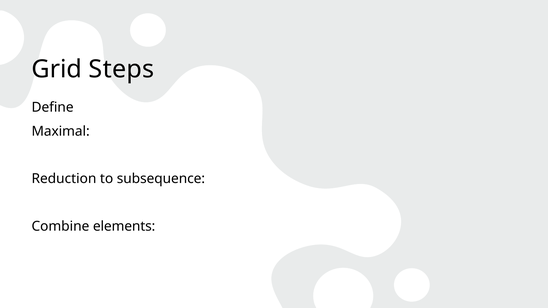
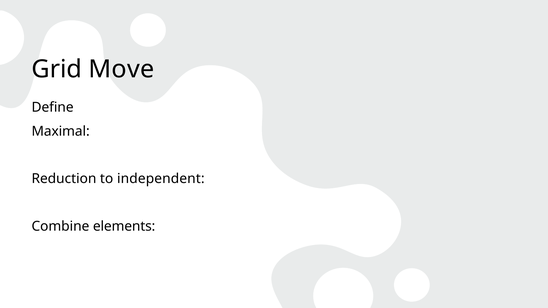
Steps: Steps -> Move
subsequence: subsequence -> independent
